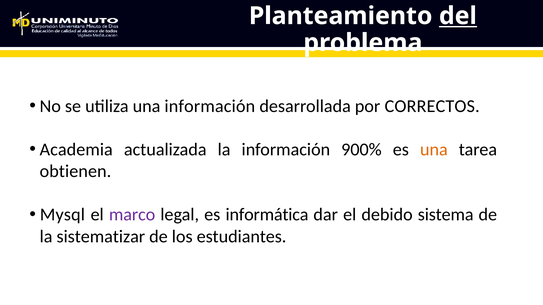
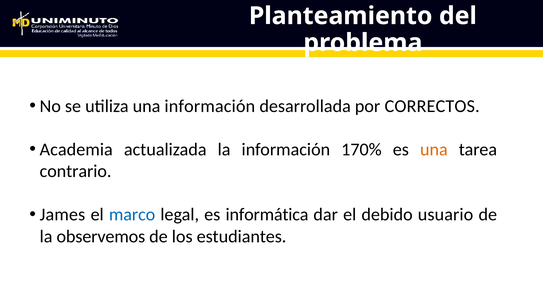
del underline: present -> none
900%: 900% -> 170%
obtienen: obtienen -> contrario
Mysql: Mysql -> James
marco colour: purple -> blue
sistema: sistema -> usuario
sistematizar: sistematizar -> observemos
